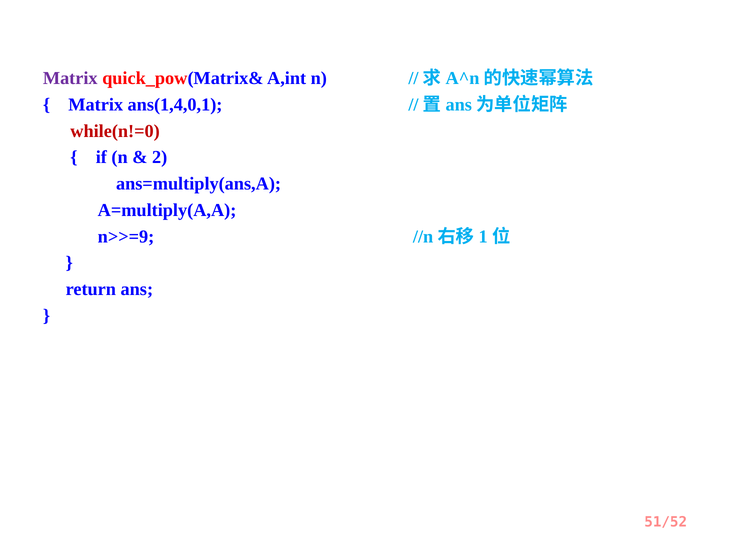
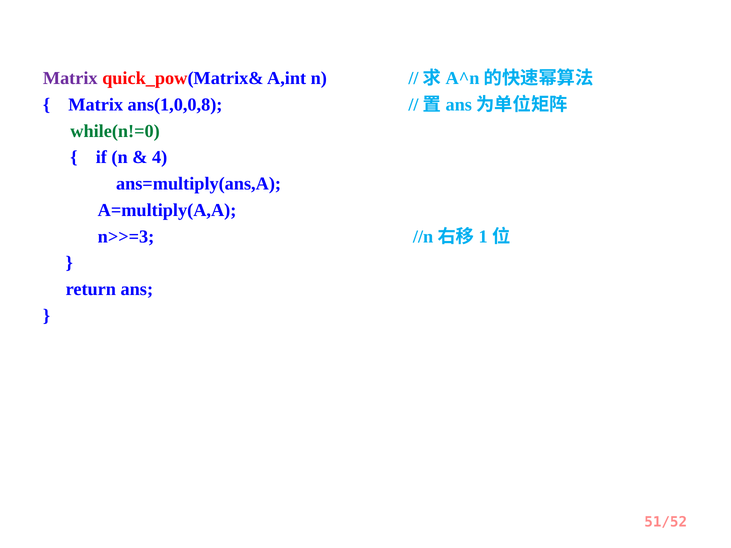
ans(1,4,0,1: ans(1,4,0,1 -> ans(1,0,0,8
while(n!=0 colour: red -> green
2: 2 -> 4
n>>=9: n>>=9 -> n>>=3
